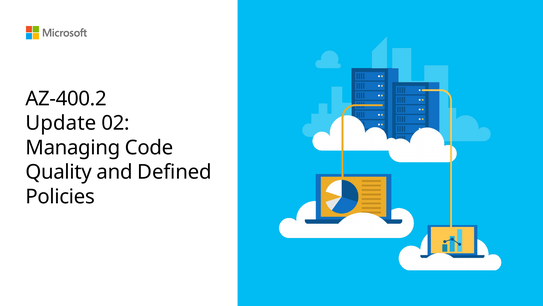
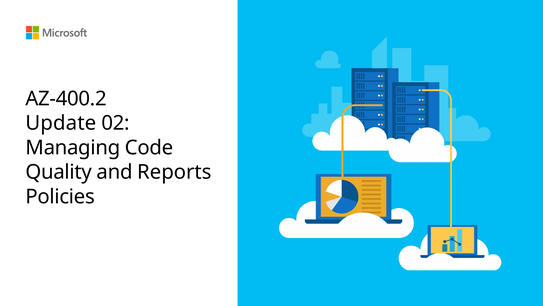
Defined: Defined -> Reports
